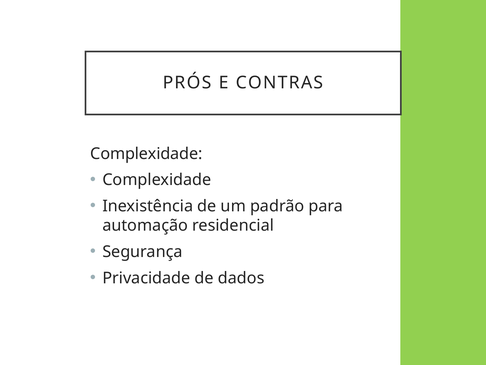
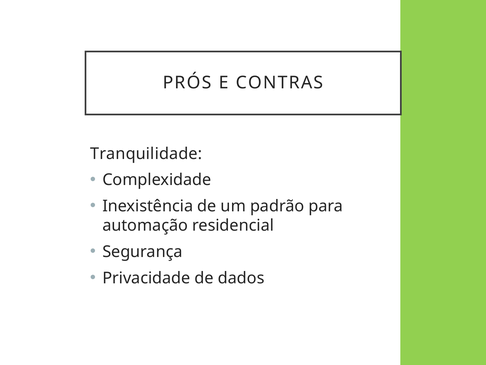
Complexidade at (146, 154): Complexidade -> Tranquilidade
